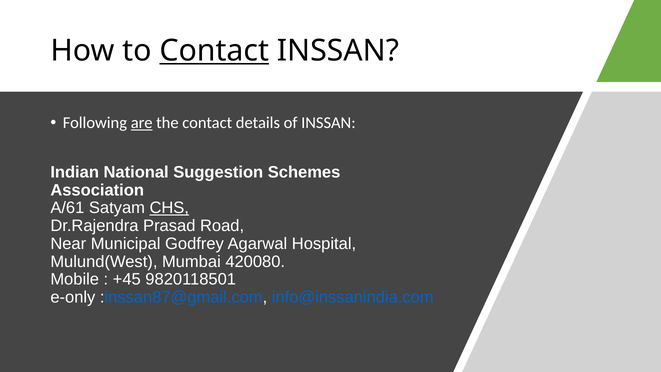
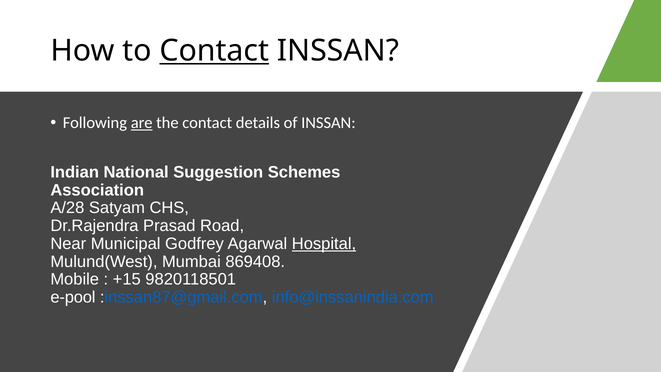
A/61: A/61 -> A/28
CHS underline: present -> none
Hospital underline: none -> present
420080: 420080 -> 869408
+45: +45 -> +15
e-only: e-only -> e-pool
